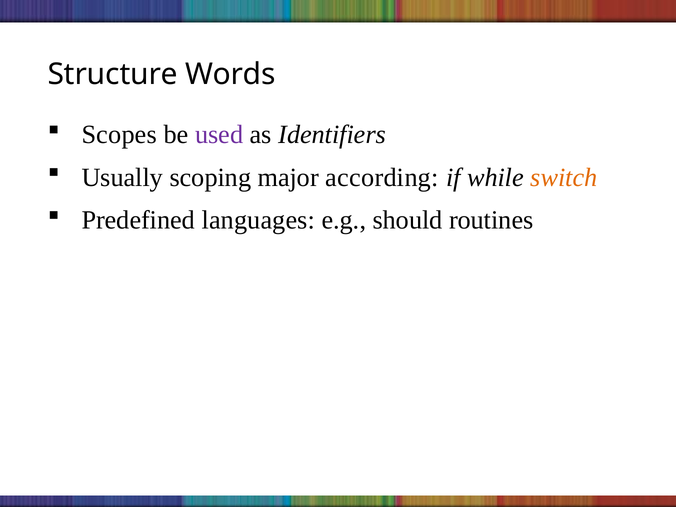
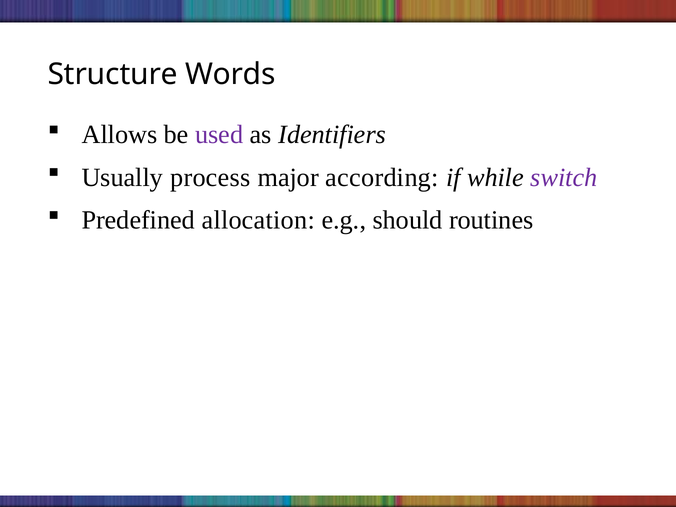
Scopes: Scopes -> Allows
scoping: scoping -> process
switch colour: orange -> purple
languages: languages -> allocation
